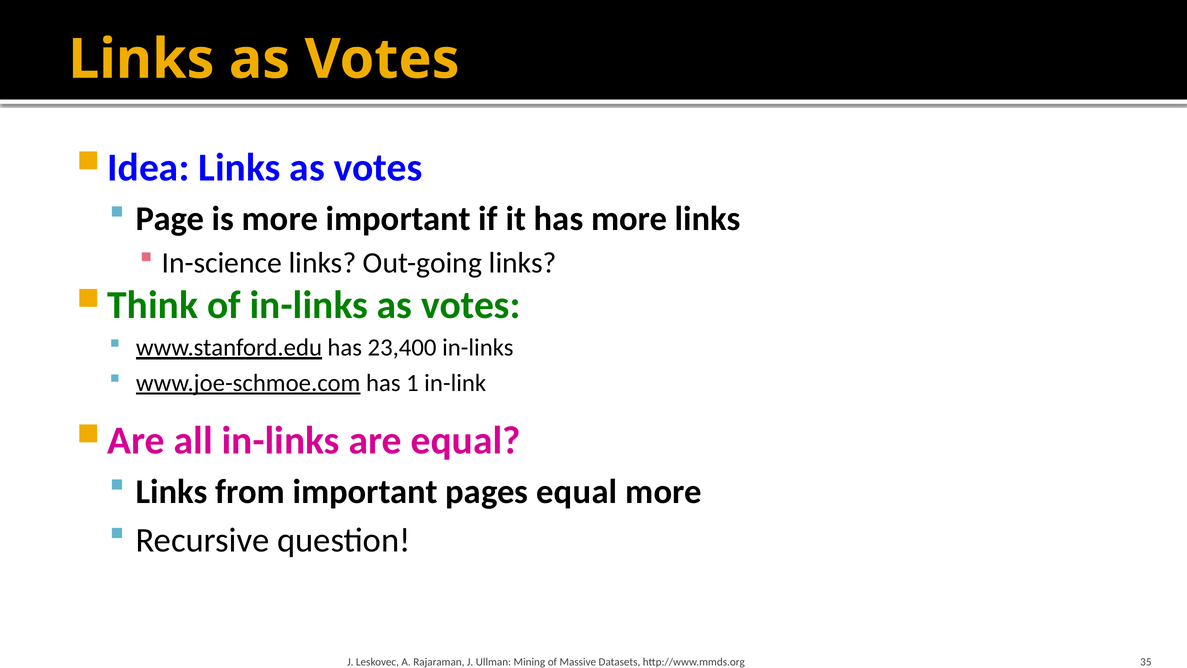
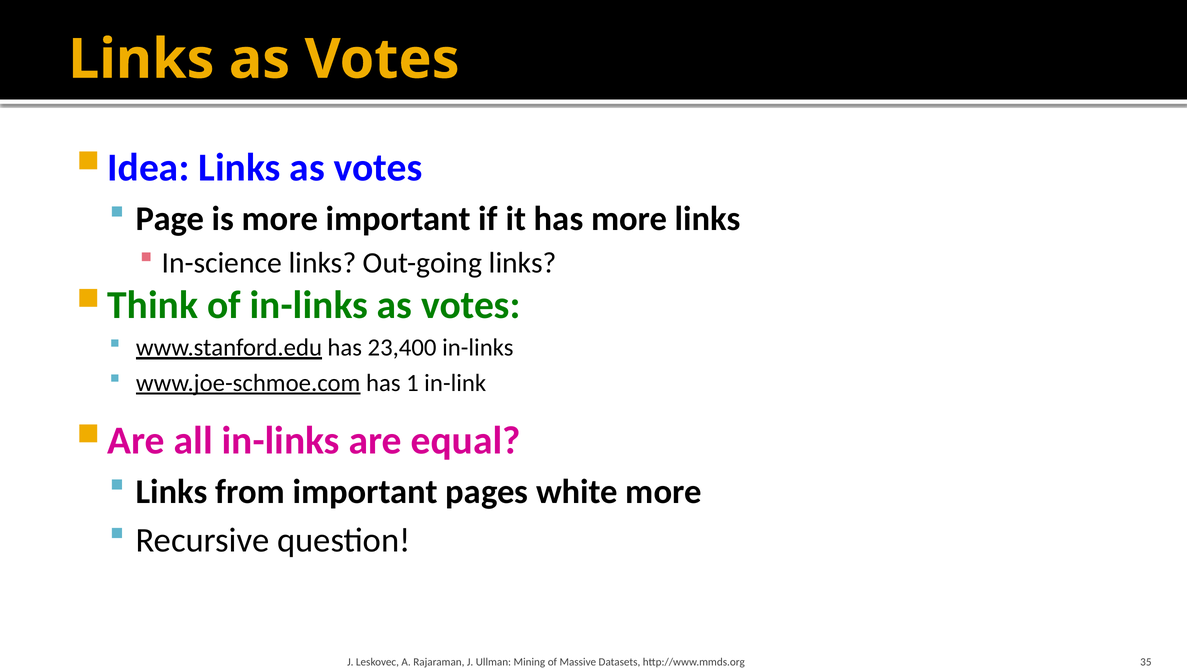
pages equal: equal -> white
